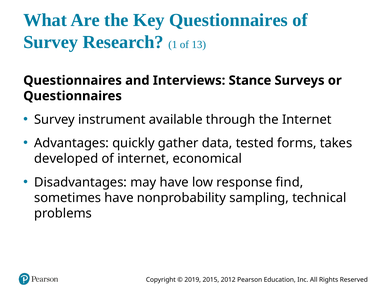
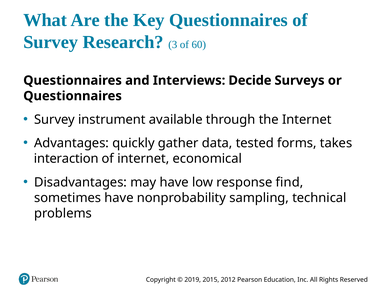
1: 1 -> 3
13: 13 -> 60
Stance: Stance -> Decide
developed: developed -> interaction
